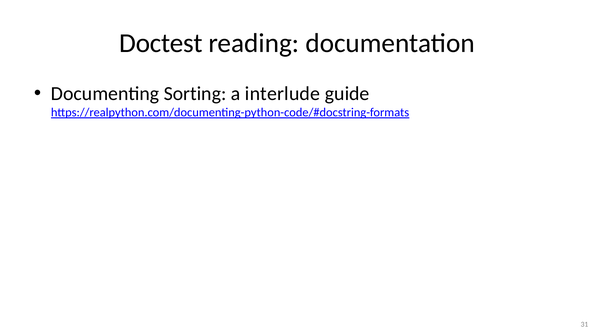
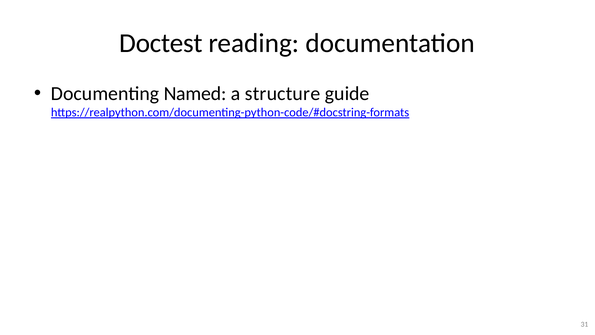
Sorting: Sorting -> Named
interlude: interlude -> structure
